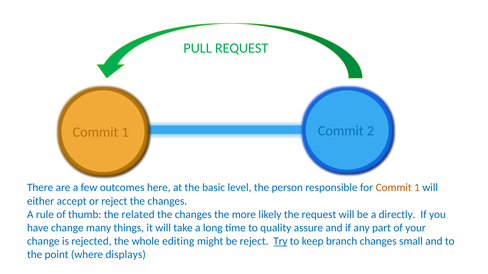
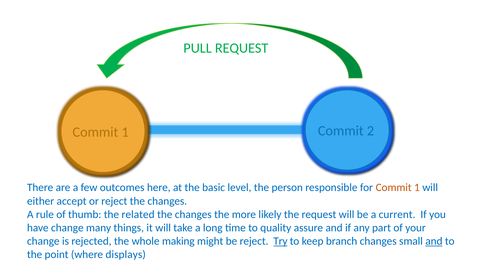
directly: directly -> current
editing: editing -> making
and at (434, 242) underline: none -> present
